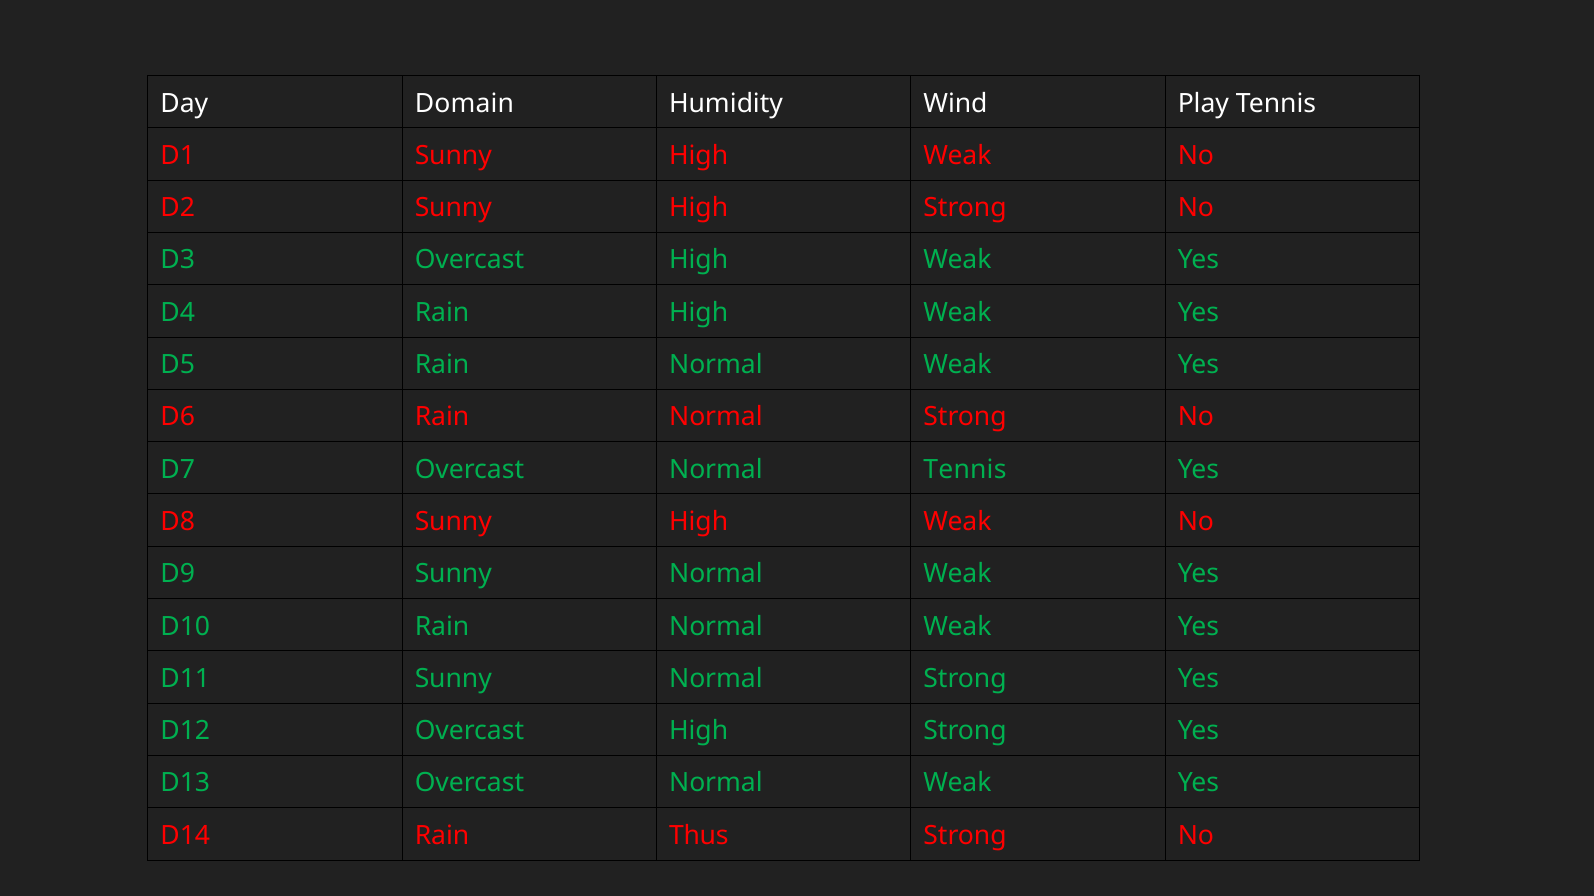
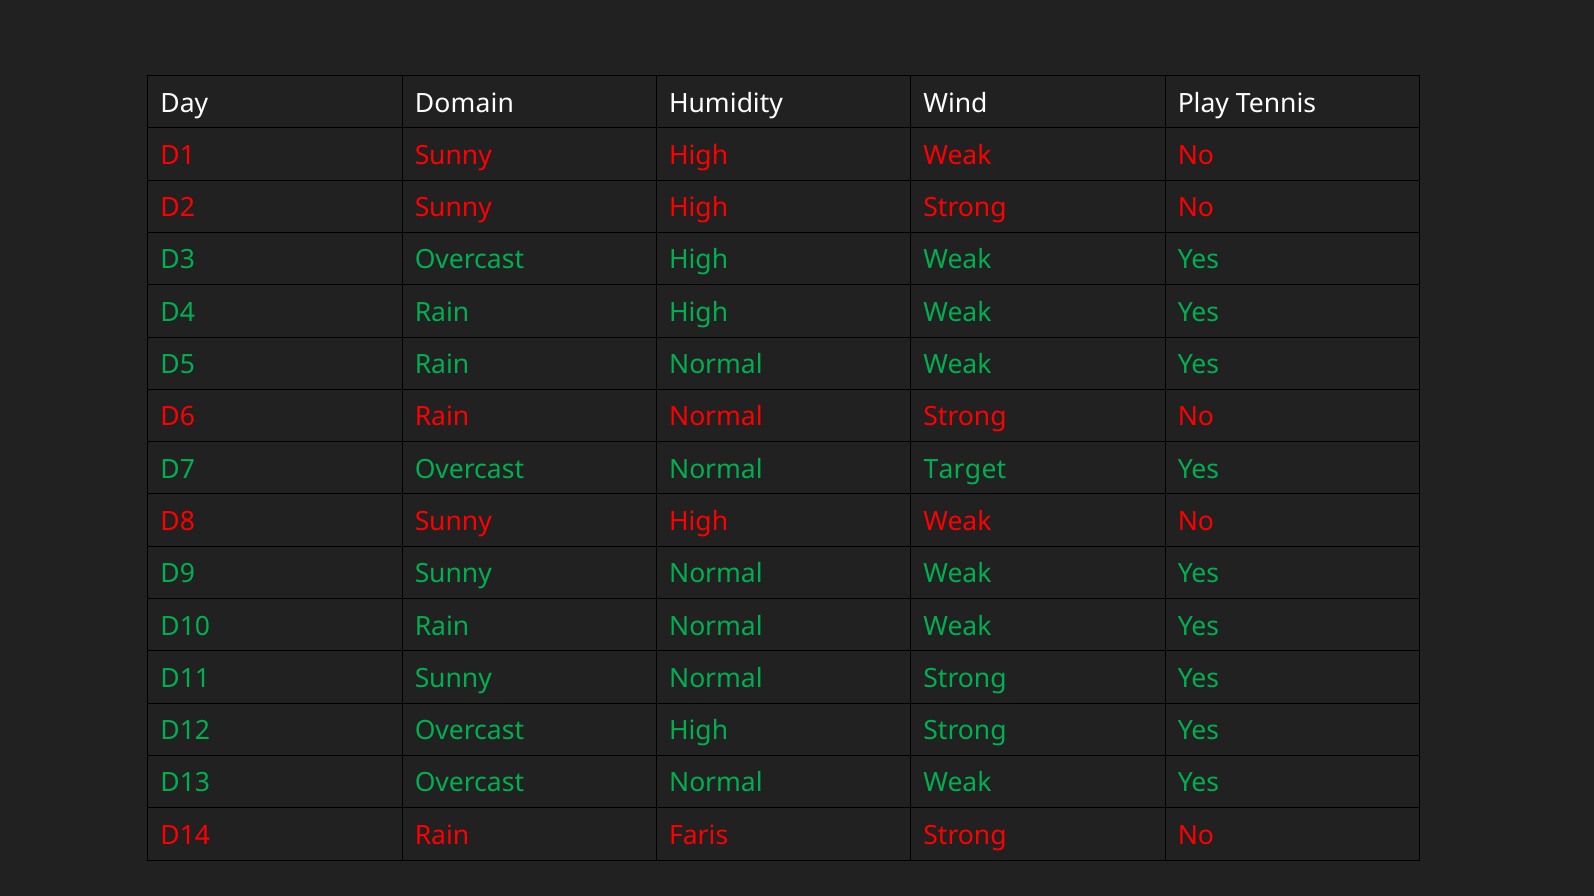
Normal Tennis: Tennis -> Target
Thus: Thus -> Faris
